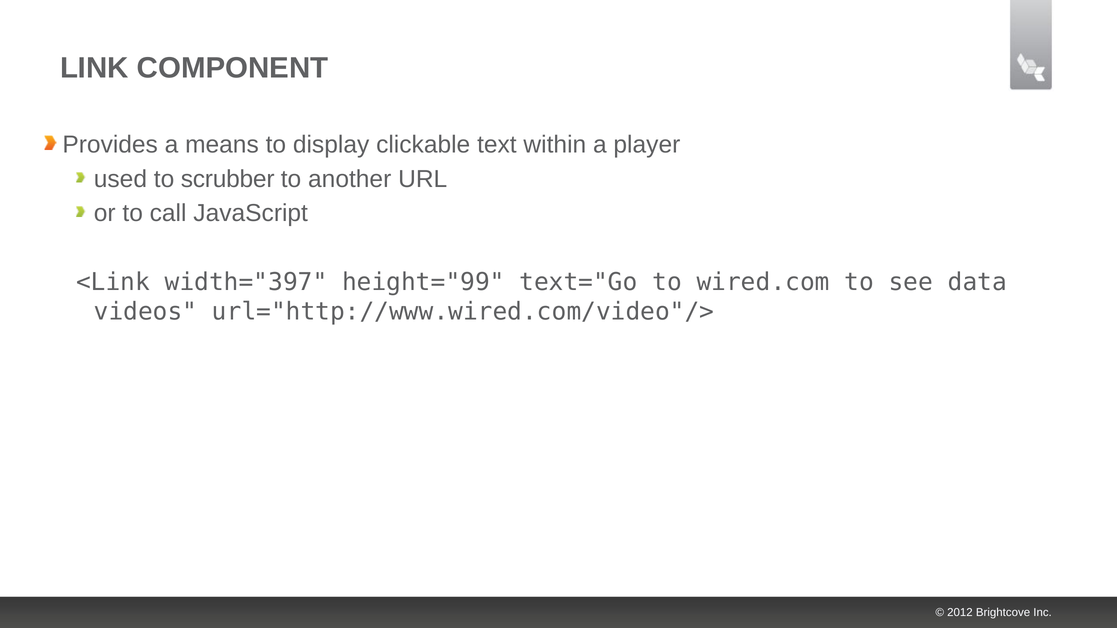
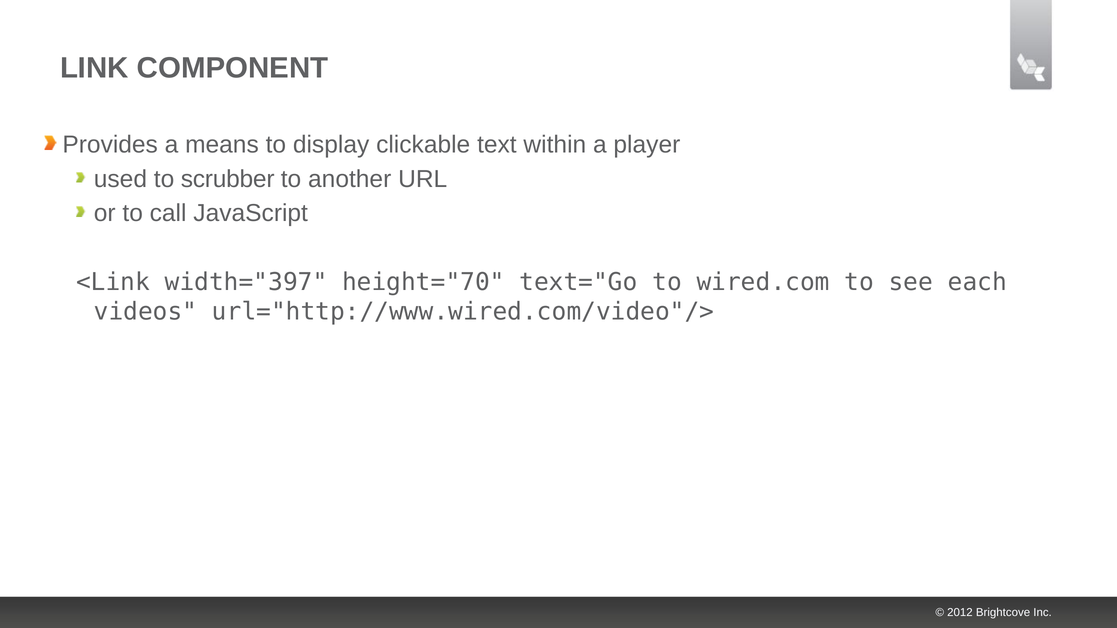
height="99: height="99 -> height="70
data: data -> each
